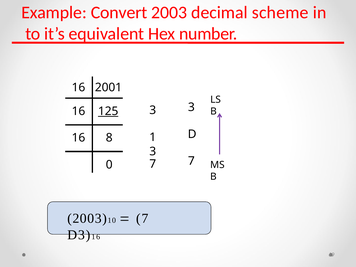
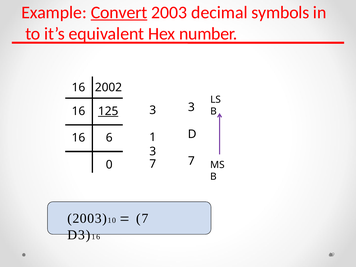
Convert underline: none -> present
scheme: scheme -> symbols
2001: 2001 -> 2002
8: 8 -> 6
